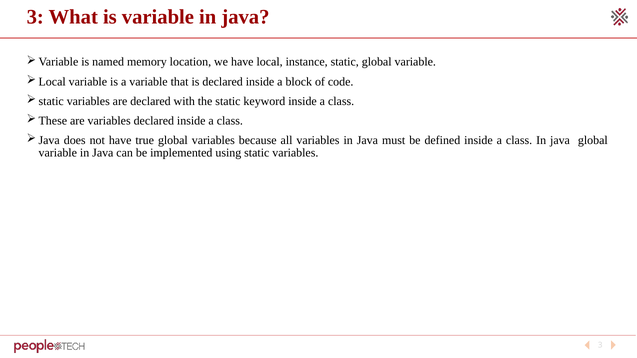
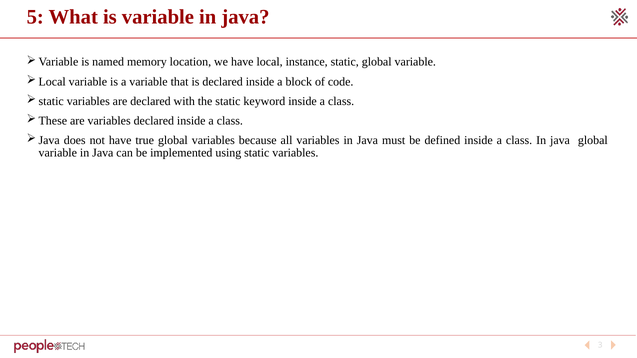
3 at (35, 17): 3 -> 5
